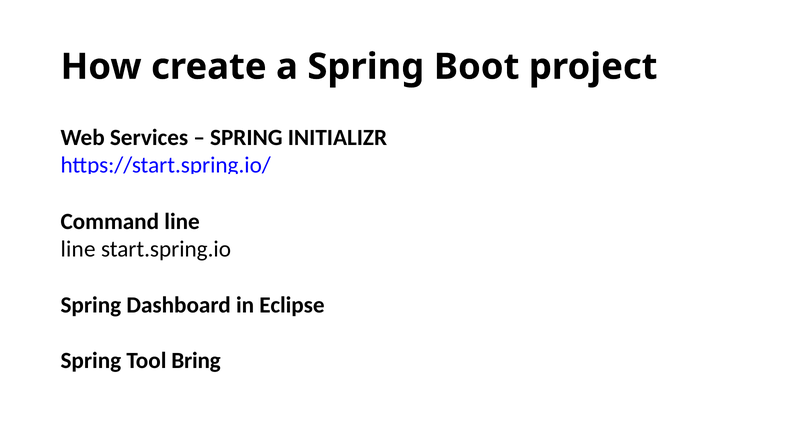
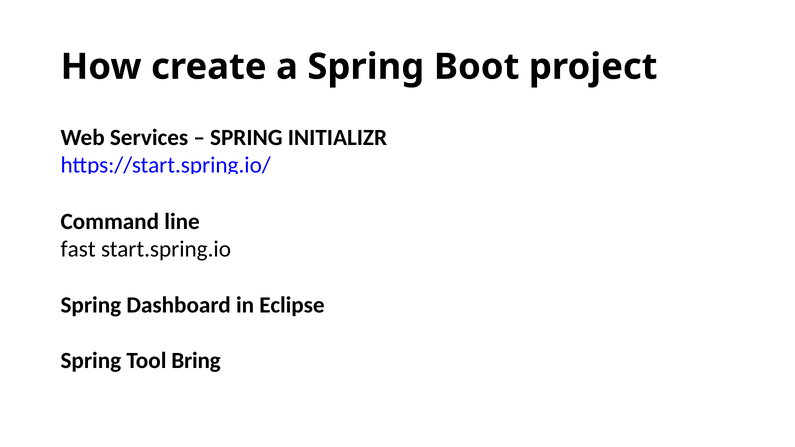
line at (78, 249): line -> fast
